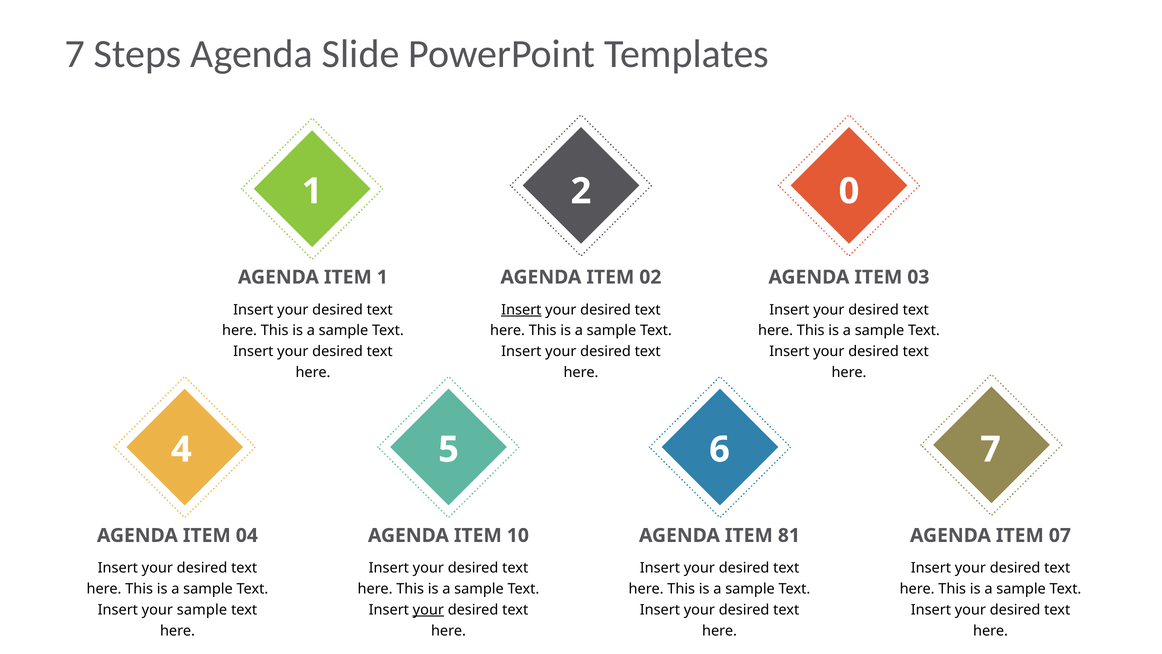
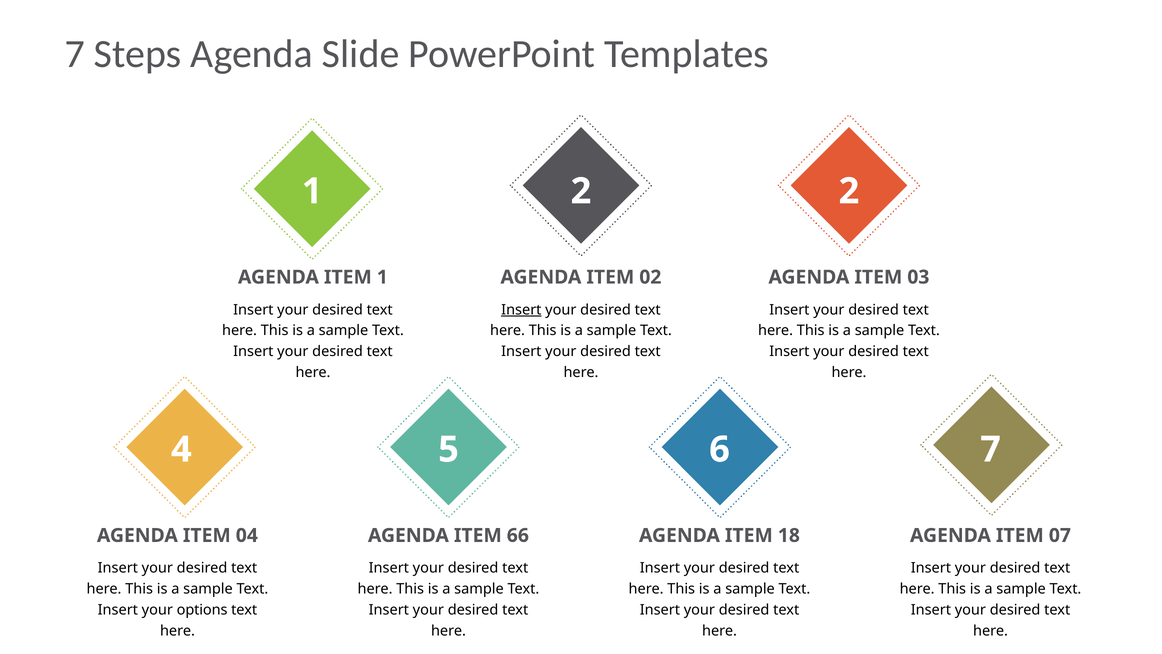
2 0: 0 -> 2
10: 10 -> 66
81: 81 -> 18
your sample: sample -> options
your at (428, 610) underline: present -> none
